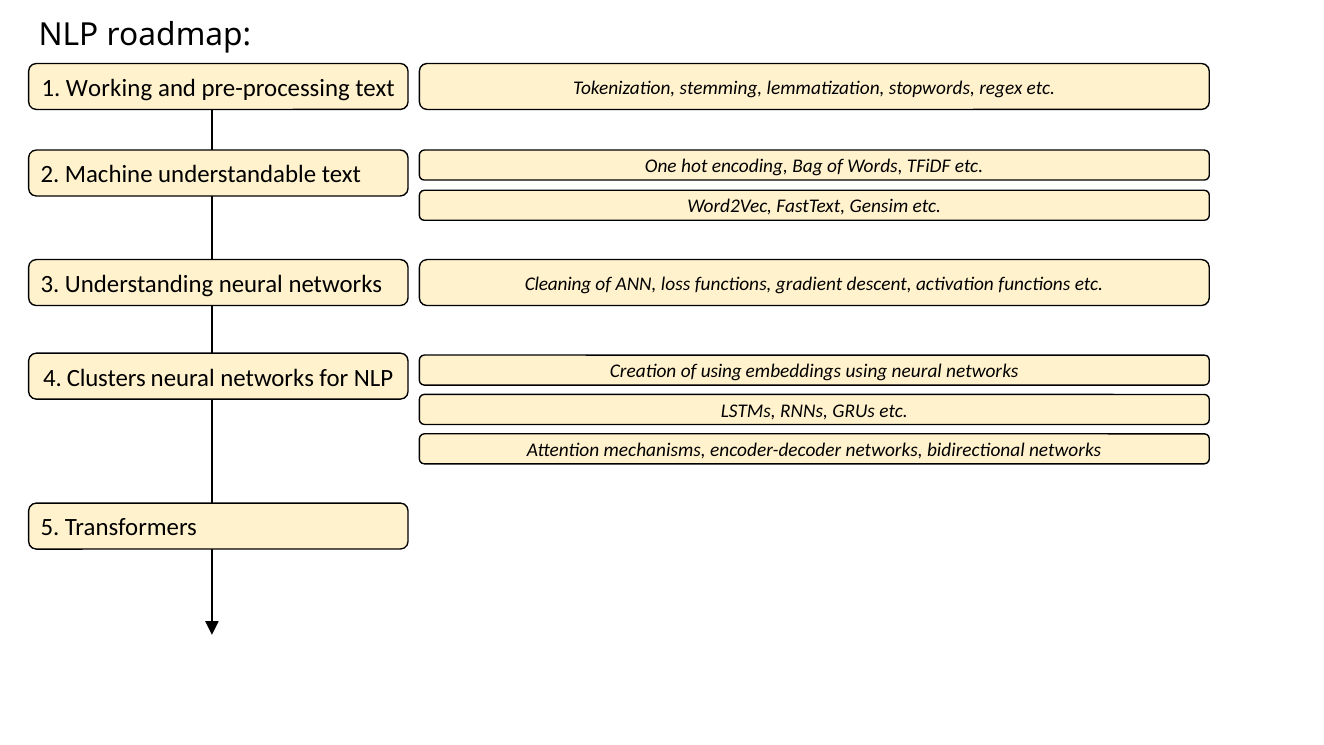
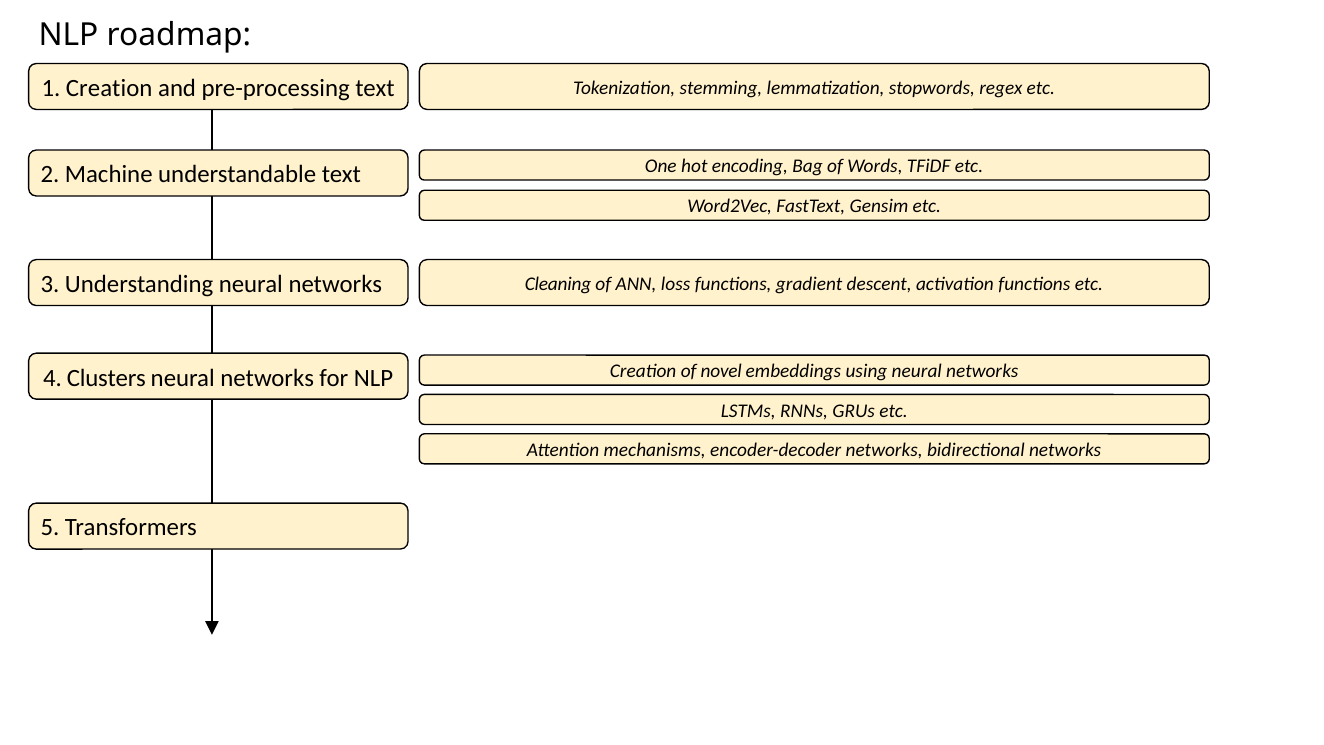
1 Working: Working -> Creation
of using: using -> novel
